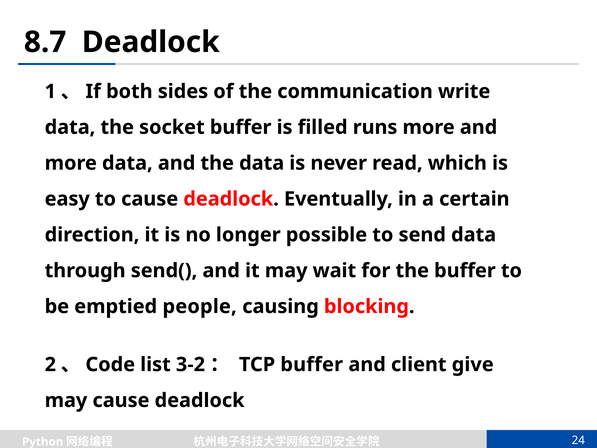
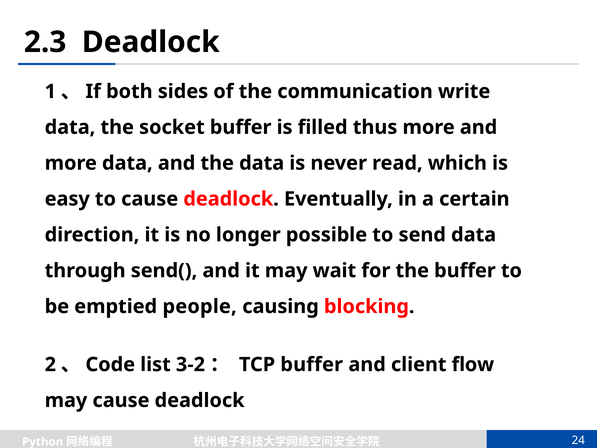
8.7: 8.7 -> 2.3
runs: runs -> thus
give: give -> flow
